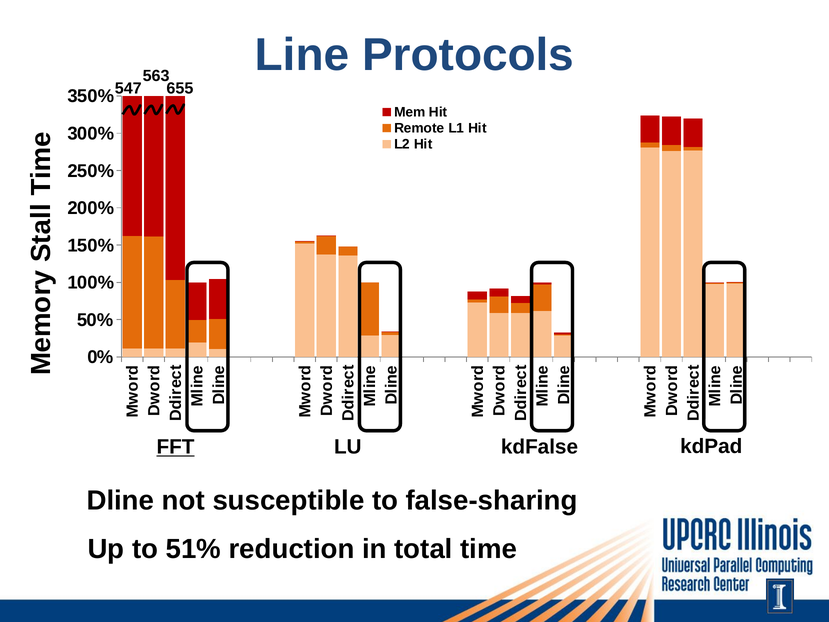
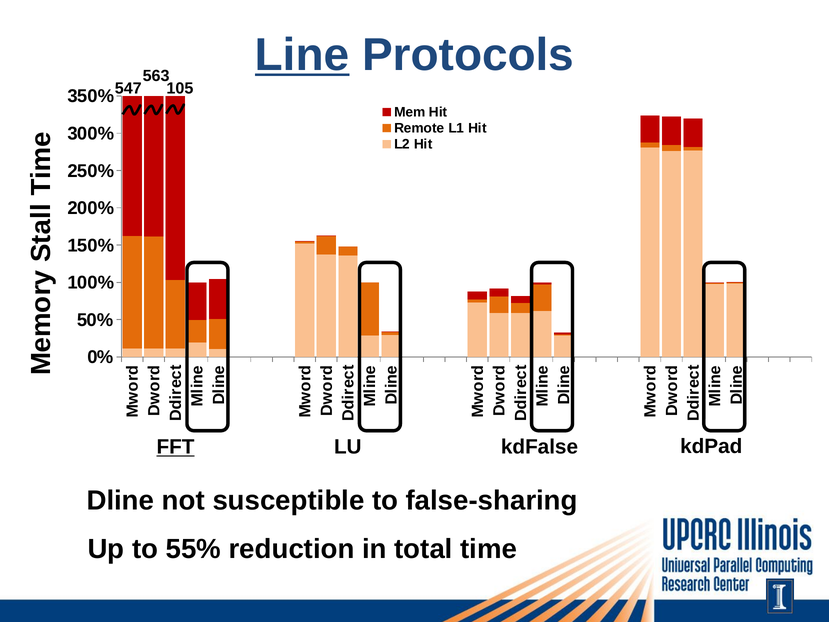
Line underline: none -> present
655: 655 -> 105
51%: 51% -> 55%
